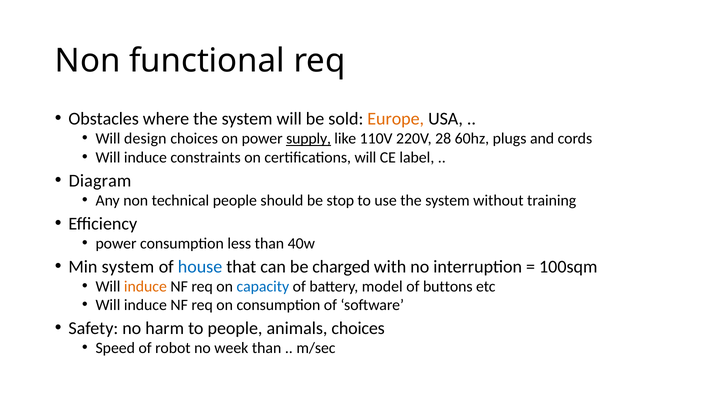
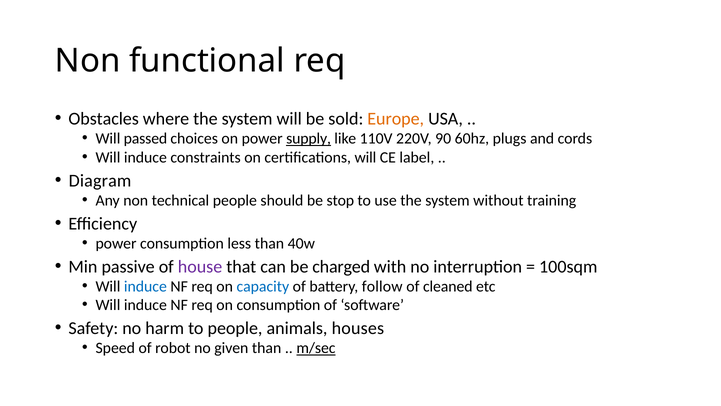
design: design -> passed
28: 28 -> 90
Min system: system -> passive
house colour: blue -> purple
induce at (145, 286) colour: orange -> blue
model: model -> follow
buttons: buttons -> cleaned
animals choices: choices -> houses
week: week -> given
m/sec underline: none -> present
